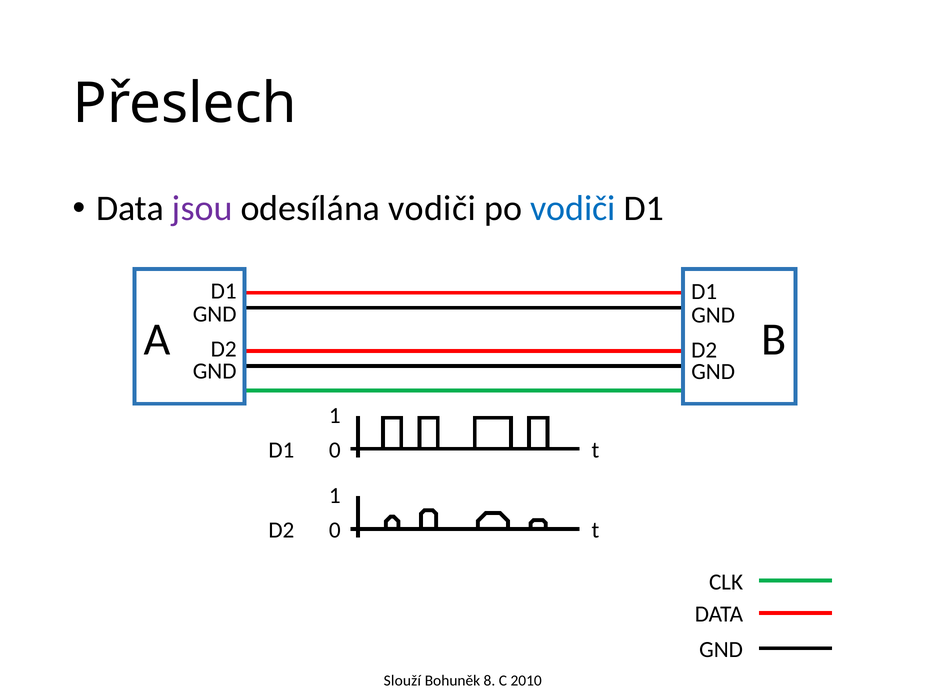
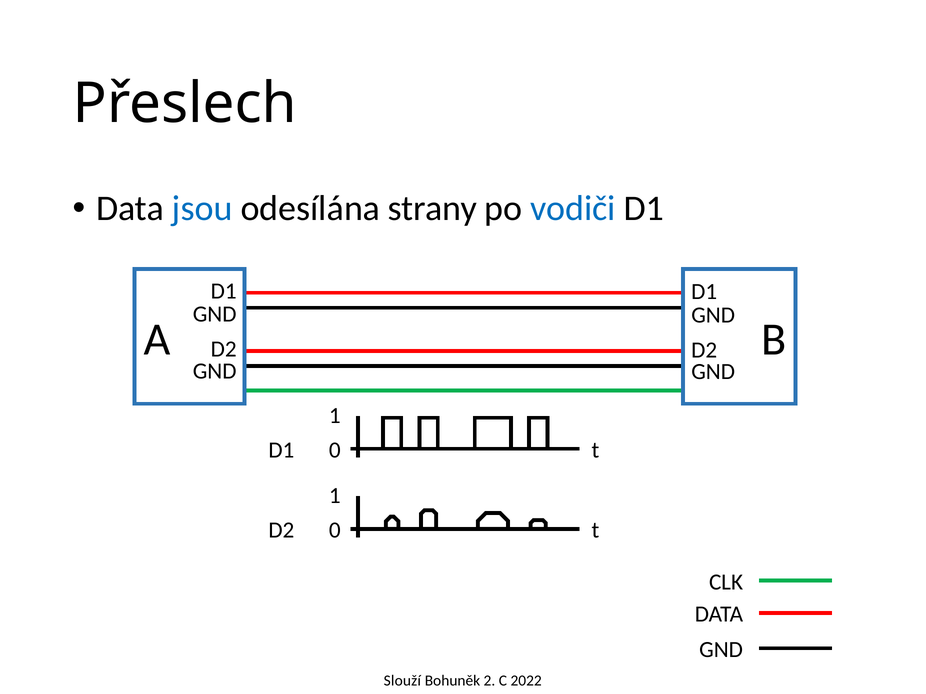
jsou colour: purple -> blue
odesílána vodiči: vodiči -> strany
8: 8 -> 2
2010: 2010 -> 2022
